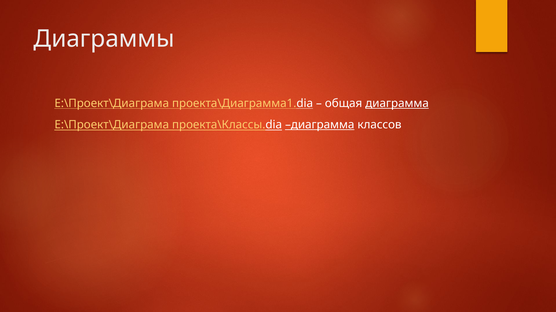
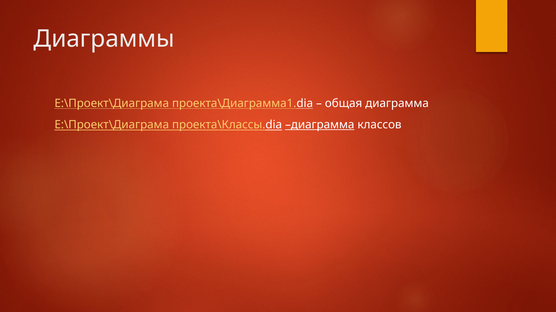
диаграмма at (397, 103) underline: present -> none
